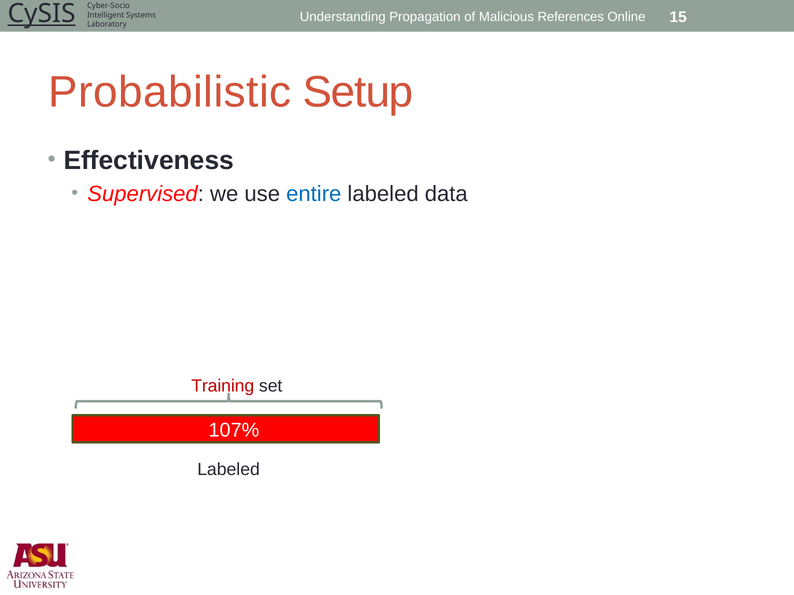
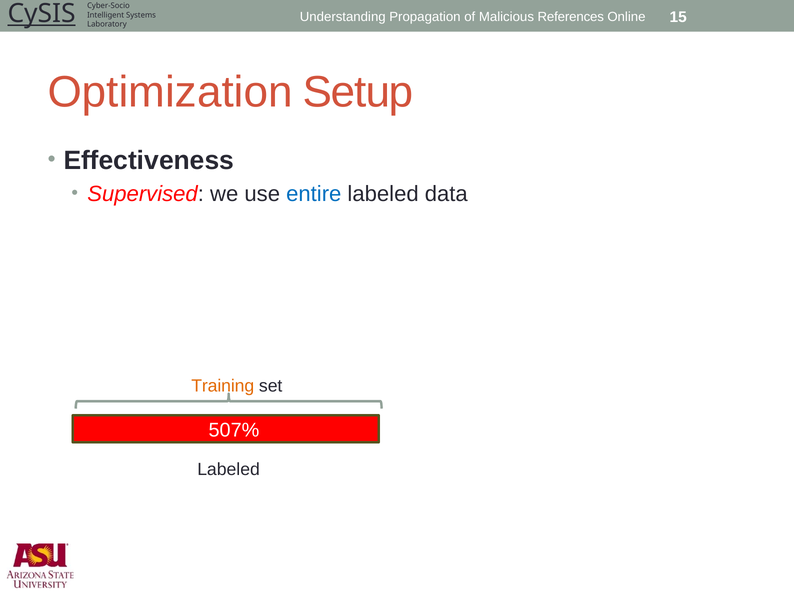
Probabilistic: Probabilistic -> Optimization
Training colour: red -> orange
107%: 107% -> 507%
